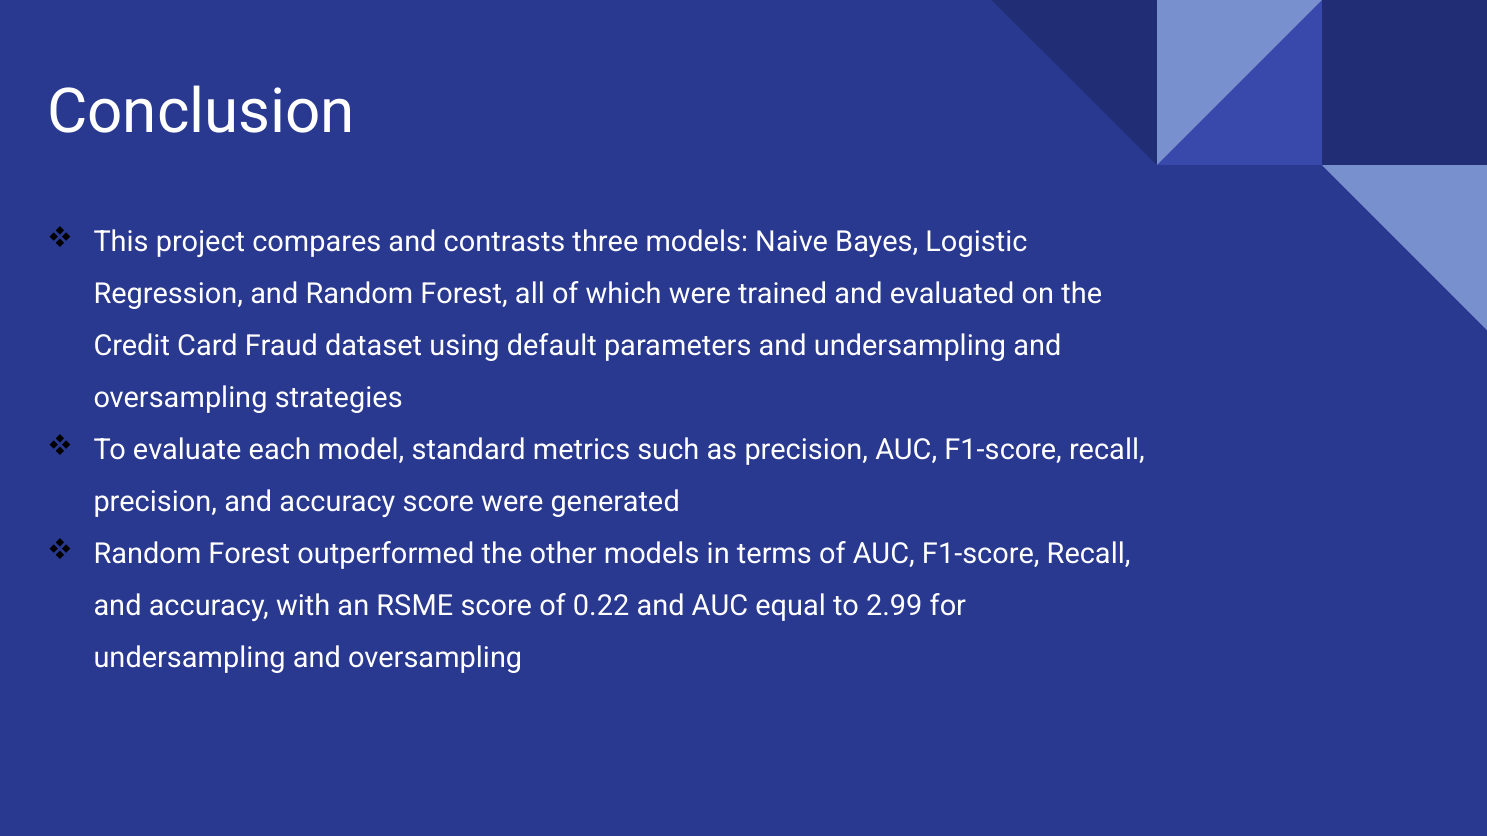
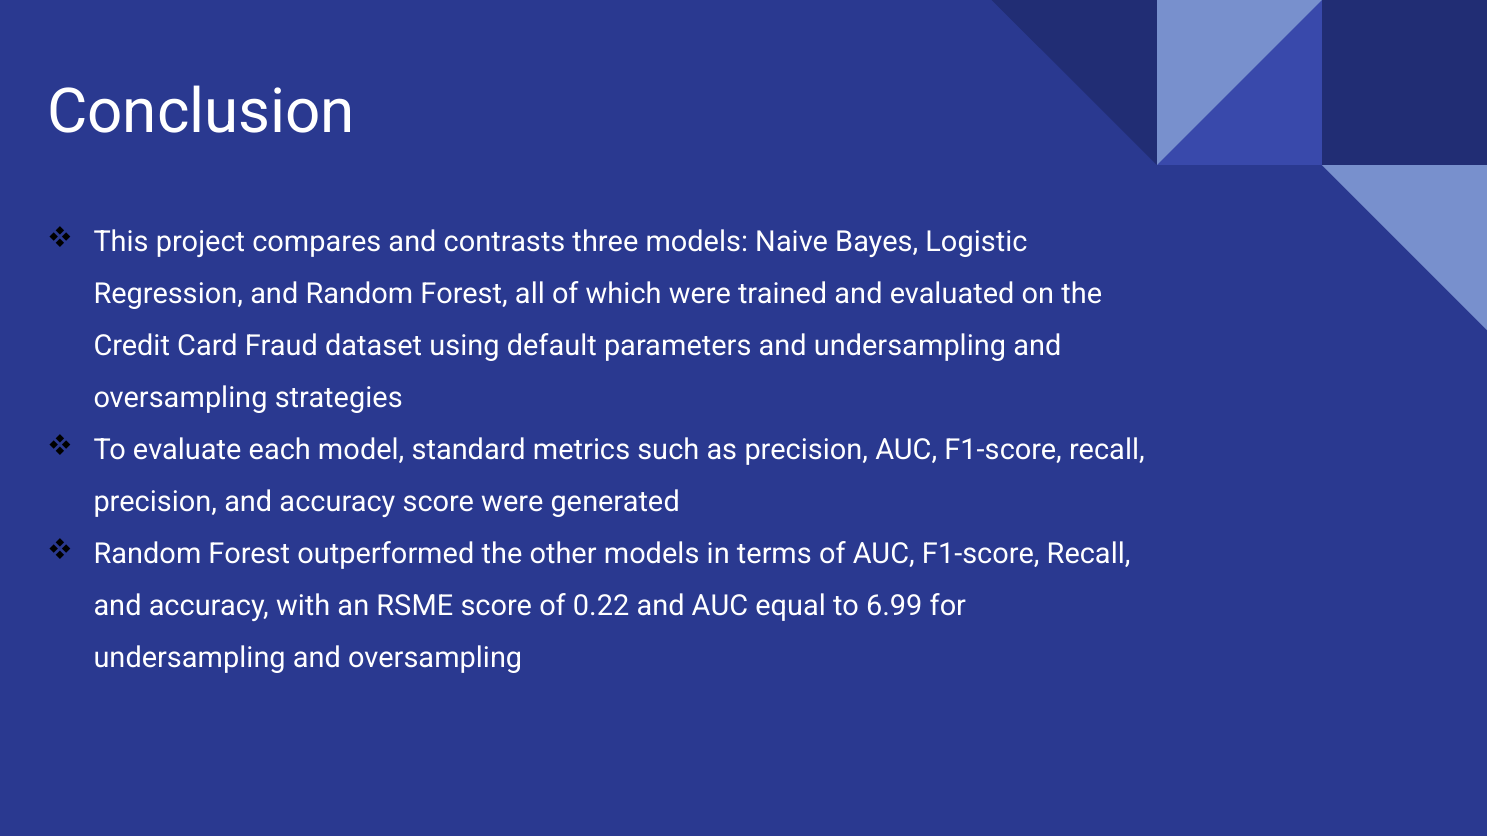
2.99: 2.99 -> 6.99
